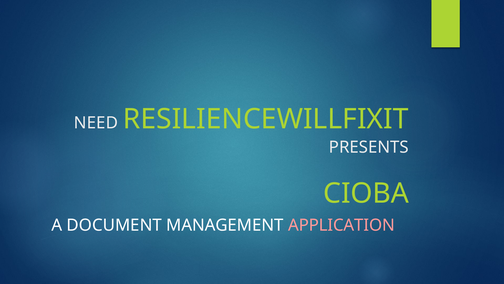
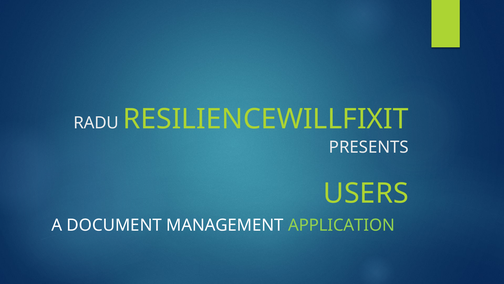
NEED: NEED -> RADU
CIOBA: CIOBA -> USERS
APPLICATION colour: pink -> light green
